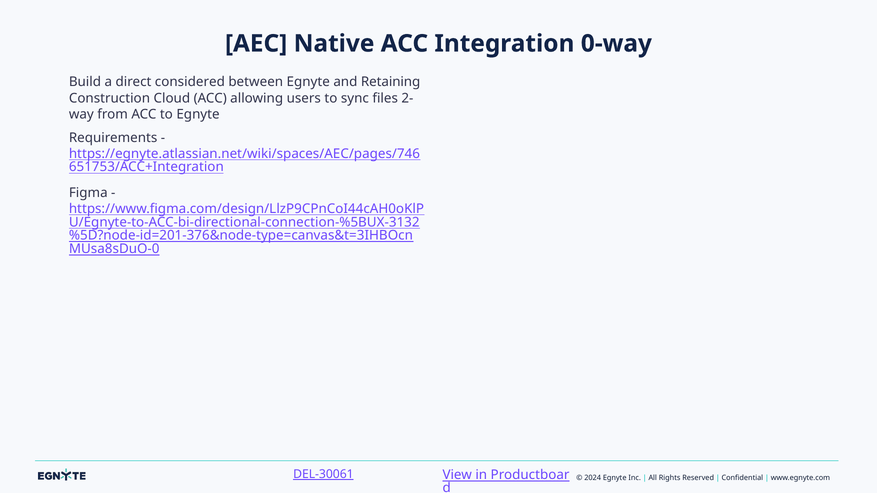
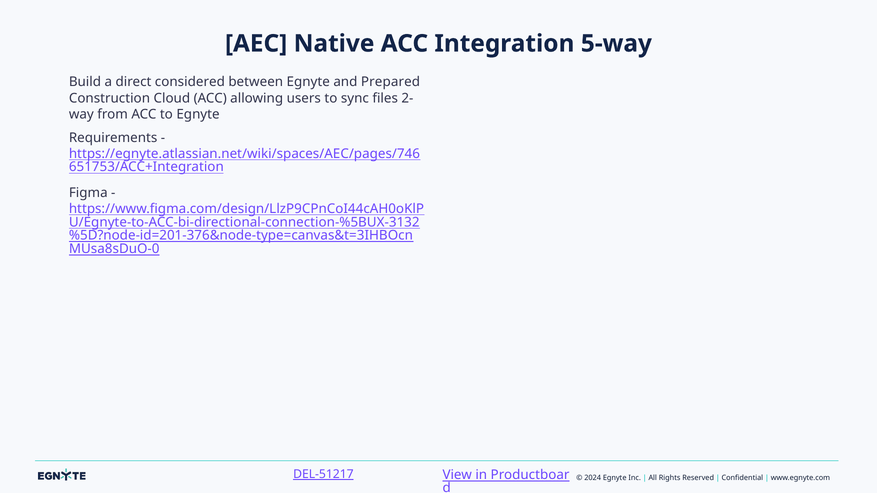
0-way: 0-way -> 5-way
Retaining: Retaining -> Prepared
DEL-30061: DEL-30061 -> DEL-51217
